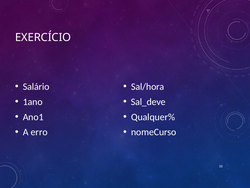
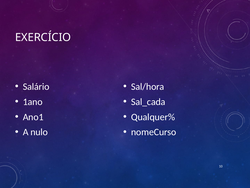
Sal_deve: Sal_deve -> Sal_cada
erro: erro -> nulo
